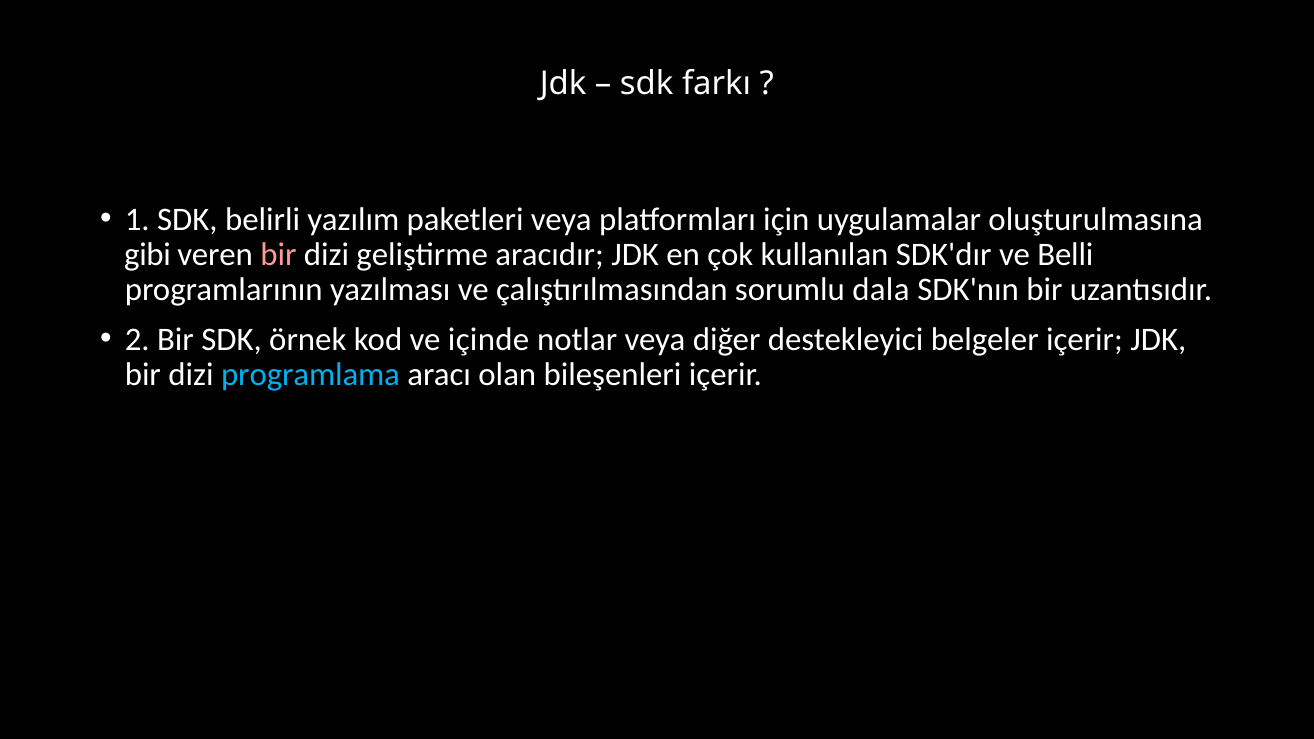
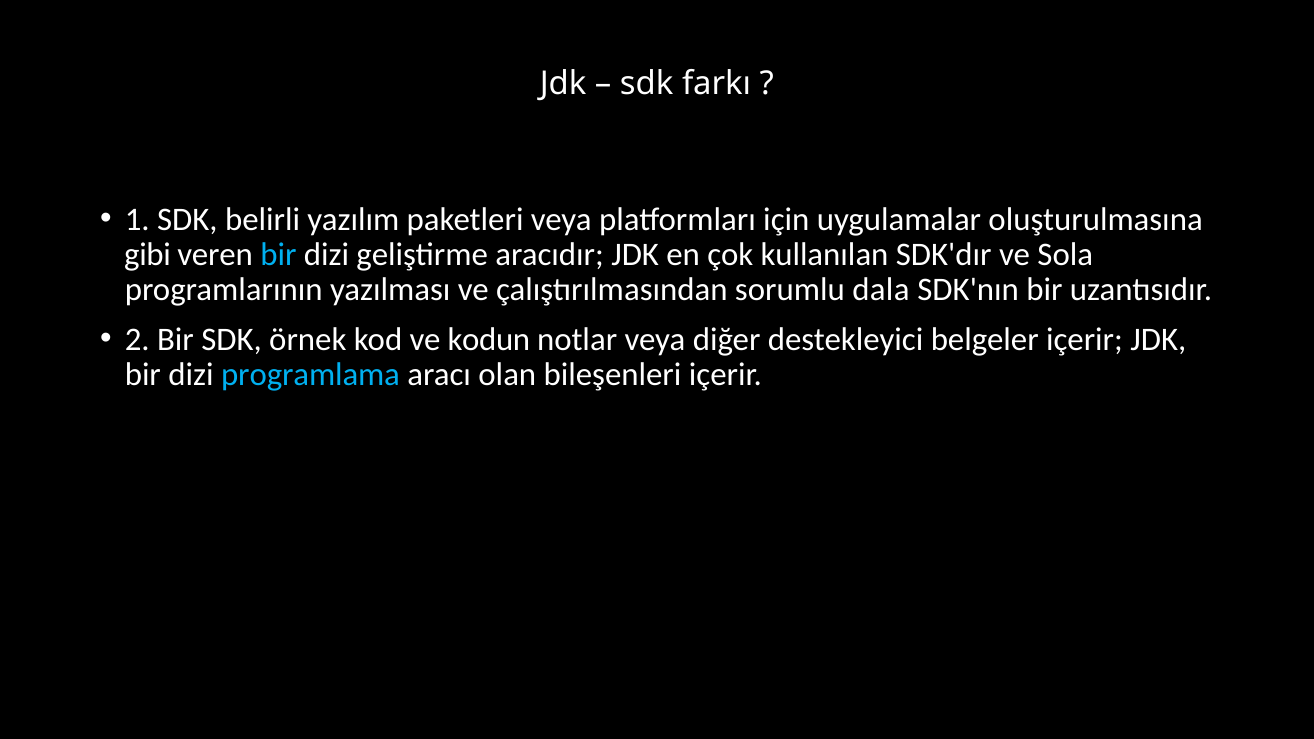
bir at (278, 255) colour: pink -> light blue
Belli: Belli -> Sola
içinde: içinde -> kodun
